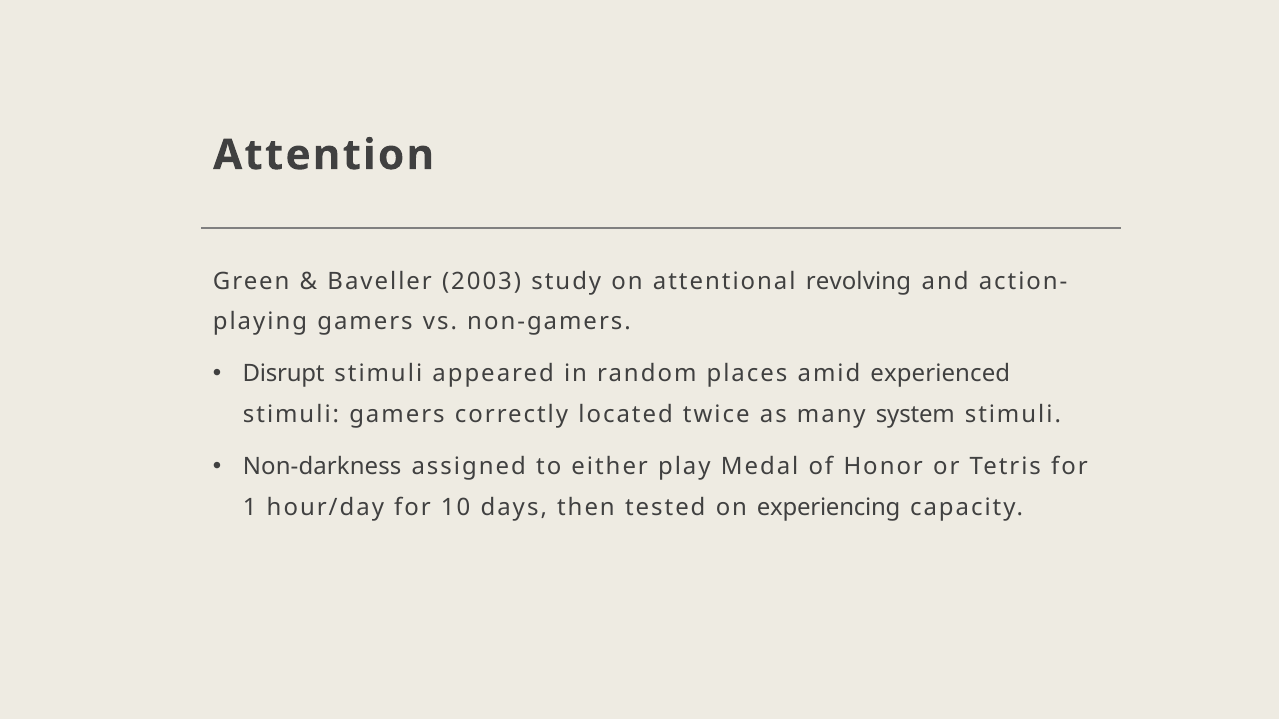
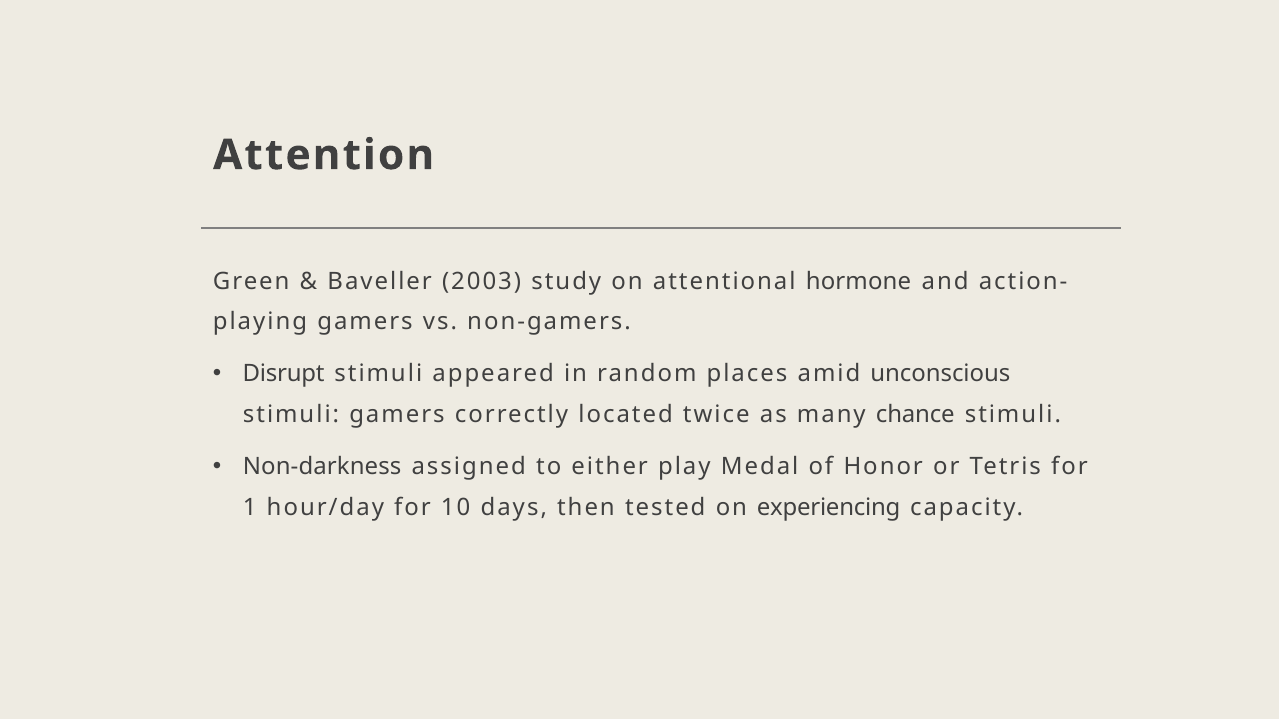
revolving: revolving -> hormone
experienced: experienced -> unconscious
system: system -> chance
